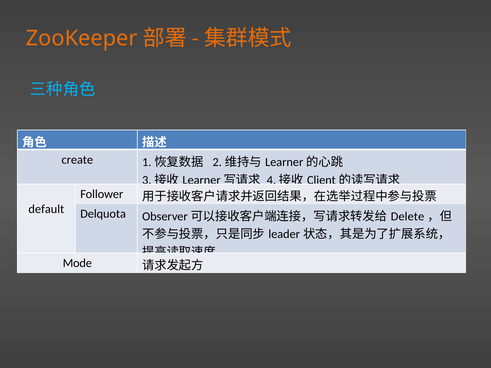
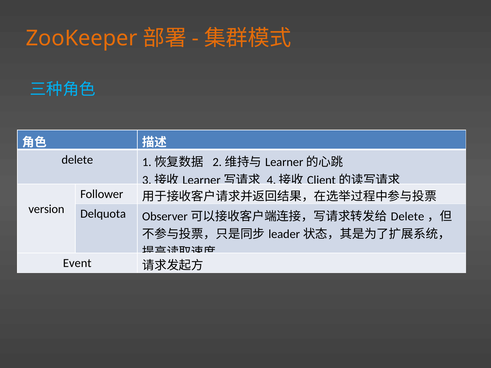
create at (77, 160): create -> delete
default: default -> version
Mode: Mode -> Event
